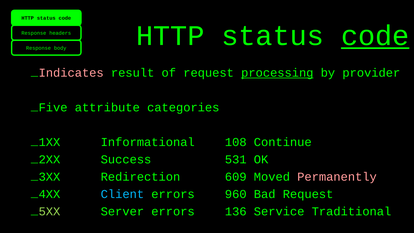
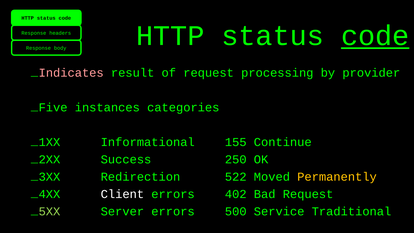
processing underline: present -> none
attribute: attribute -> instances
108: 108 -> 155
531: 531 -> 250
609: 609 -> 522
Permanently colour: pink -> yellow
Client colour: light blue -> white
960: 960 -> 402
136: 136 -> 500
